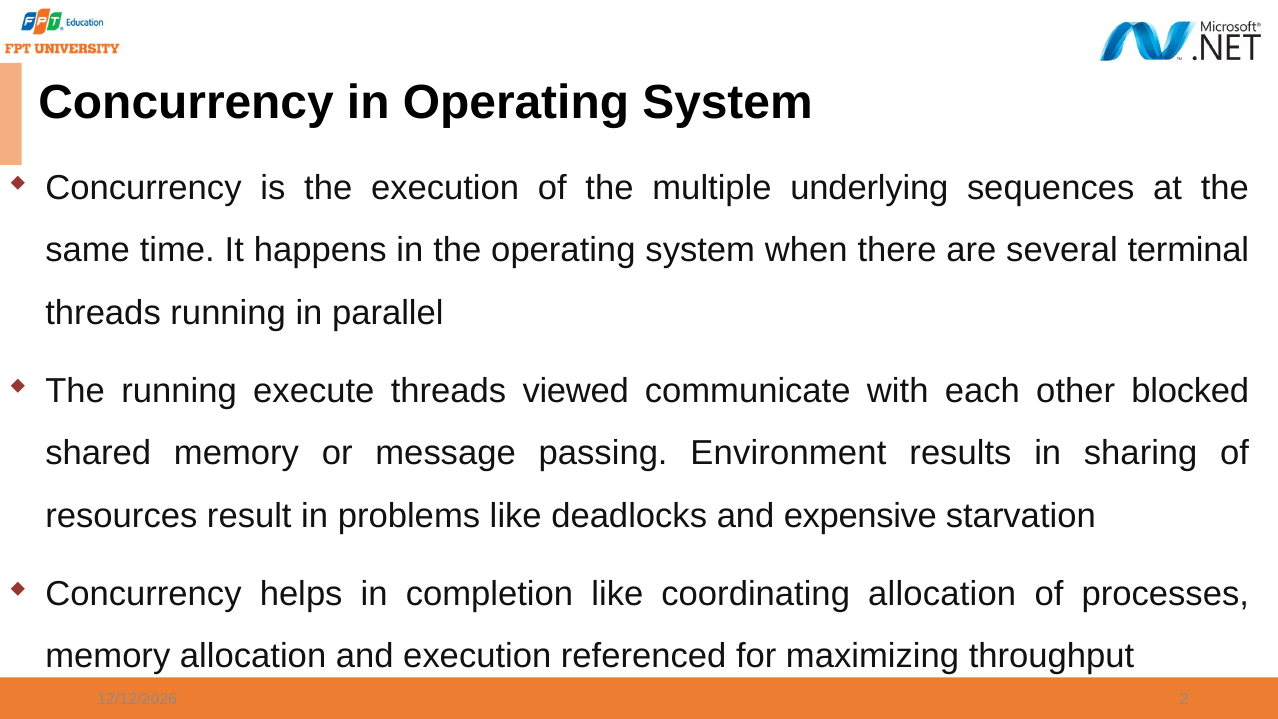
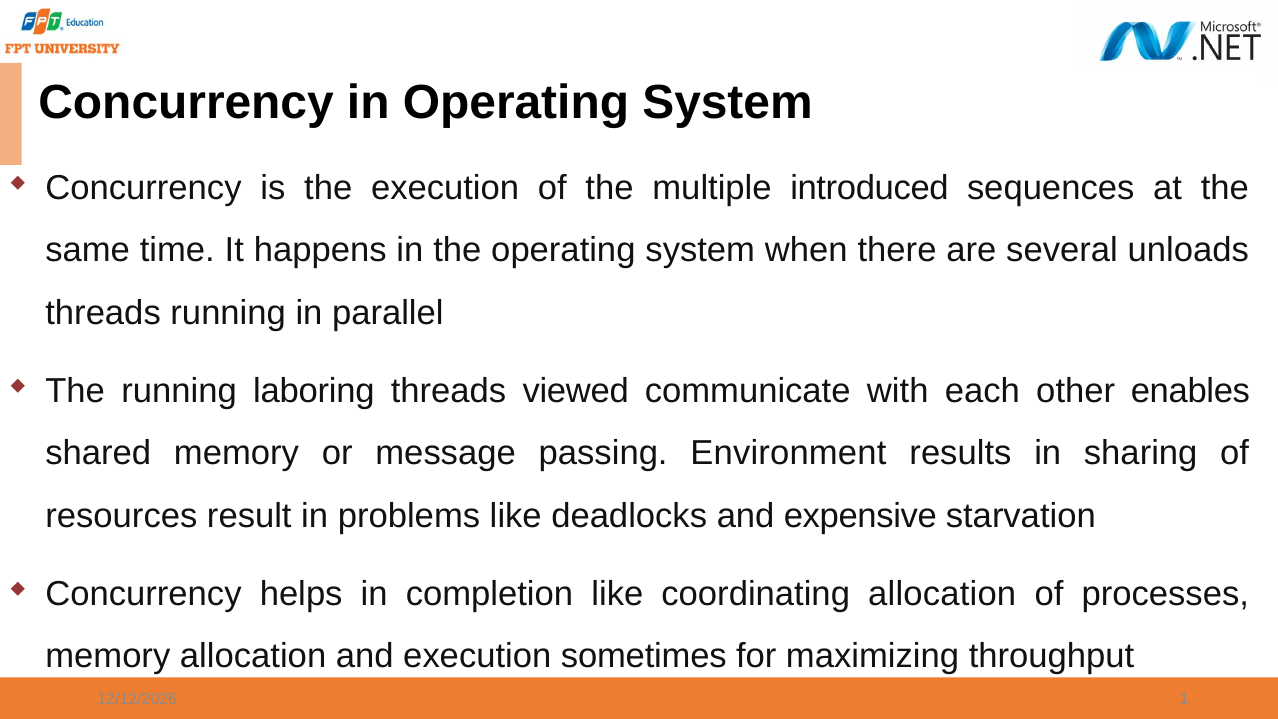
underlying: underlying -> introduced
terminal: terminal -> unloads
execute: execute -> laboring
blocked: blocked -> enables
referenced: referenced -> sometimes
2: 2 -> 1
